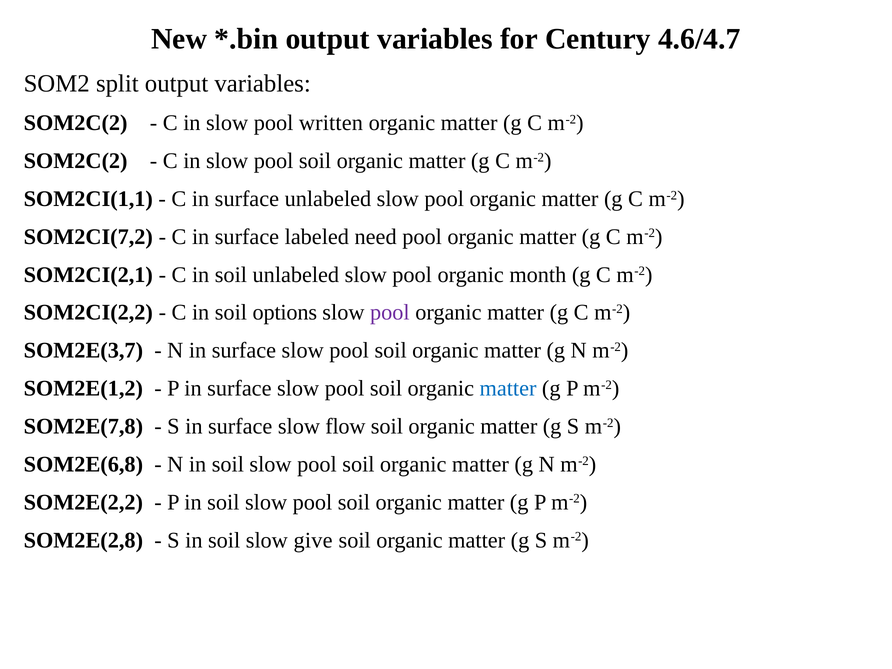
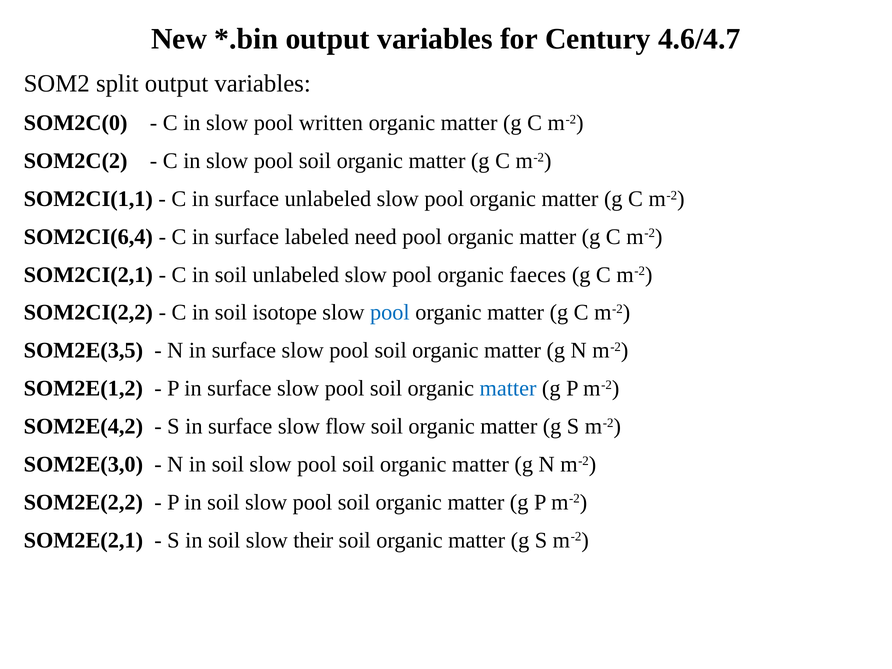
SOM2C(2 at (76, 123): SOM2C(2 -> SOM2C(0
SOM2CI(7,2: SOM2CI(7,2 -> SOM2CI(6,4
month: month -> faeces
options: options -> isotope
pool at (390, 313) colour: purple -> blue
SOM2E(3,7: SOM2E(3,7 -> SOM2E(3,5
SOM2E(7,8: SOM2E(7,8 -> SOM2E(4,2
SOM2E(6,8: SOM2E(6,8 -> SOM2E(3,0
SOM2E(2,8: SOM2E(2,8 -> SOM2E(2,1
give: give -> their
